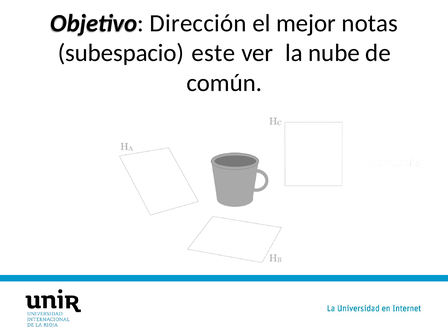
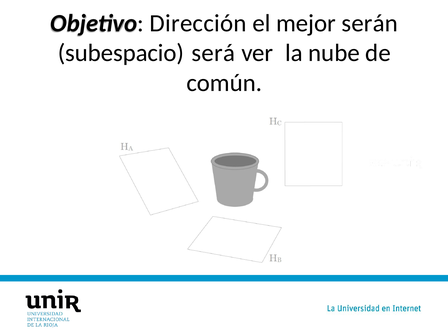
notas: notas -> serán
este: este -> será
